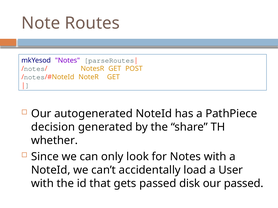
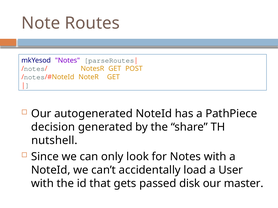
whether: whether -> nutshell
our passed: passed -> master
